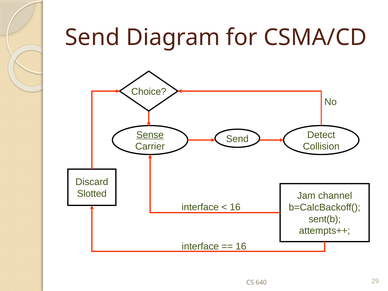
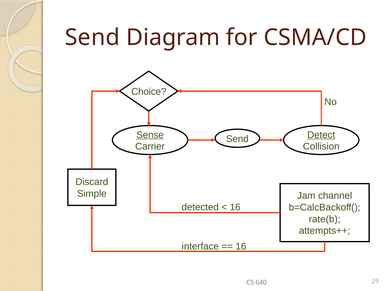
Detect underline: none -> present
Slotted: Slotted -> Simple
interface at (200, 207): interface -> detected
sent(b: sent(b -> rate(b
